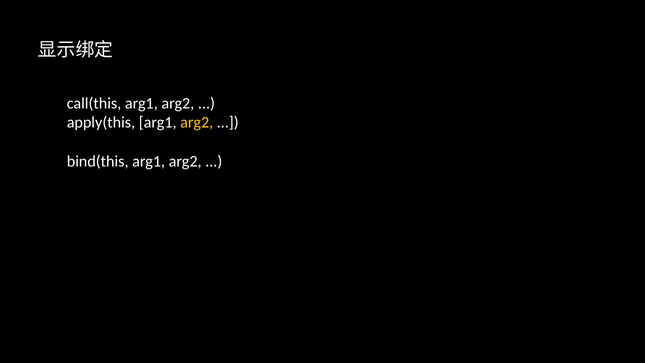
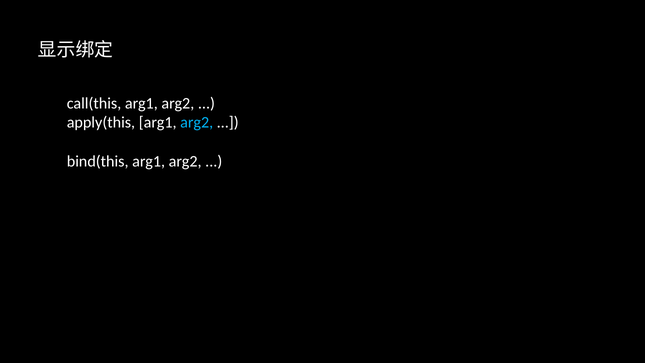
arg2 at (197, 122) colour: yellow -> light blue
